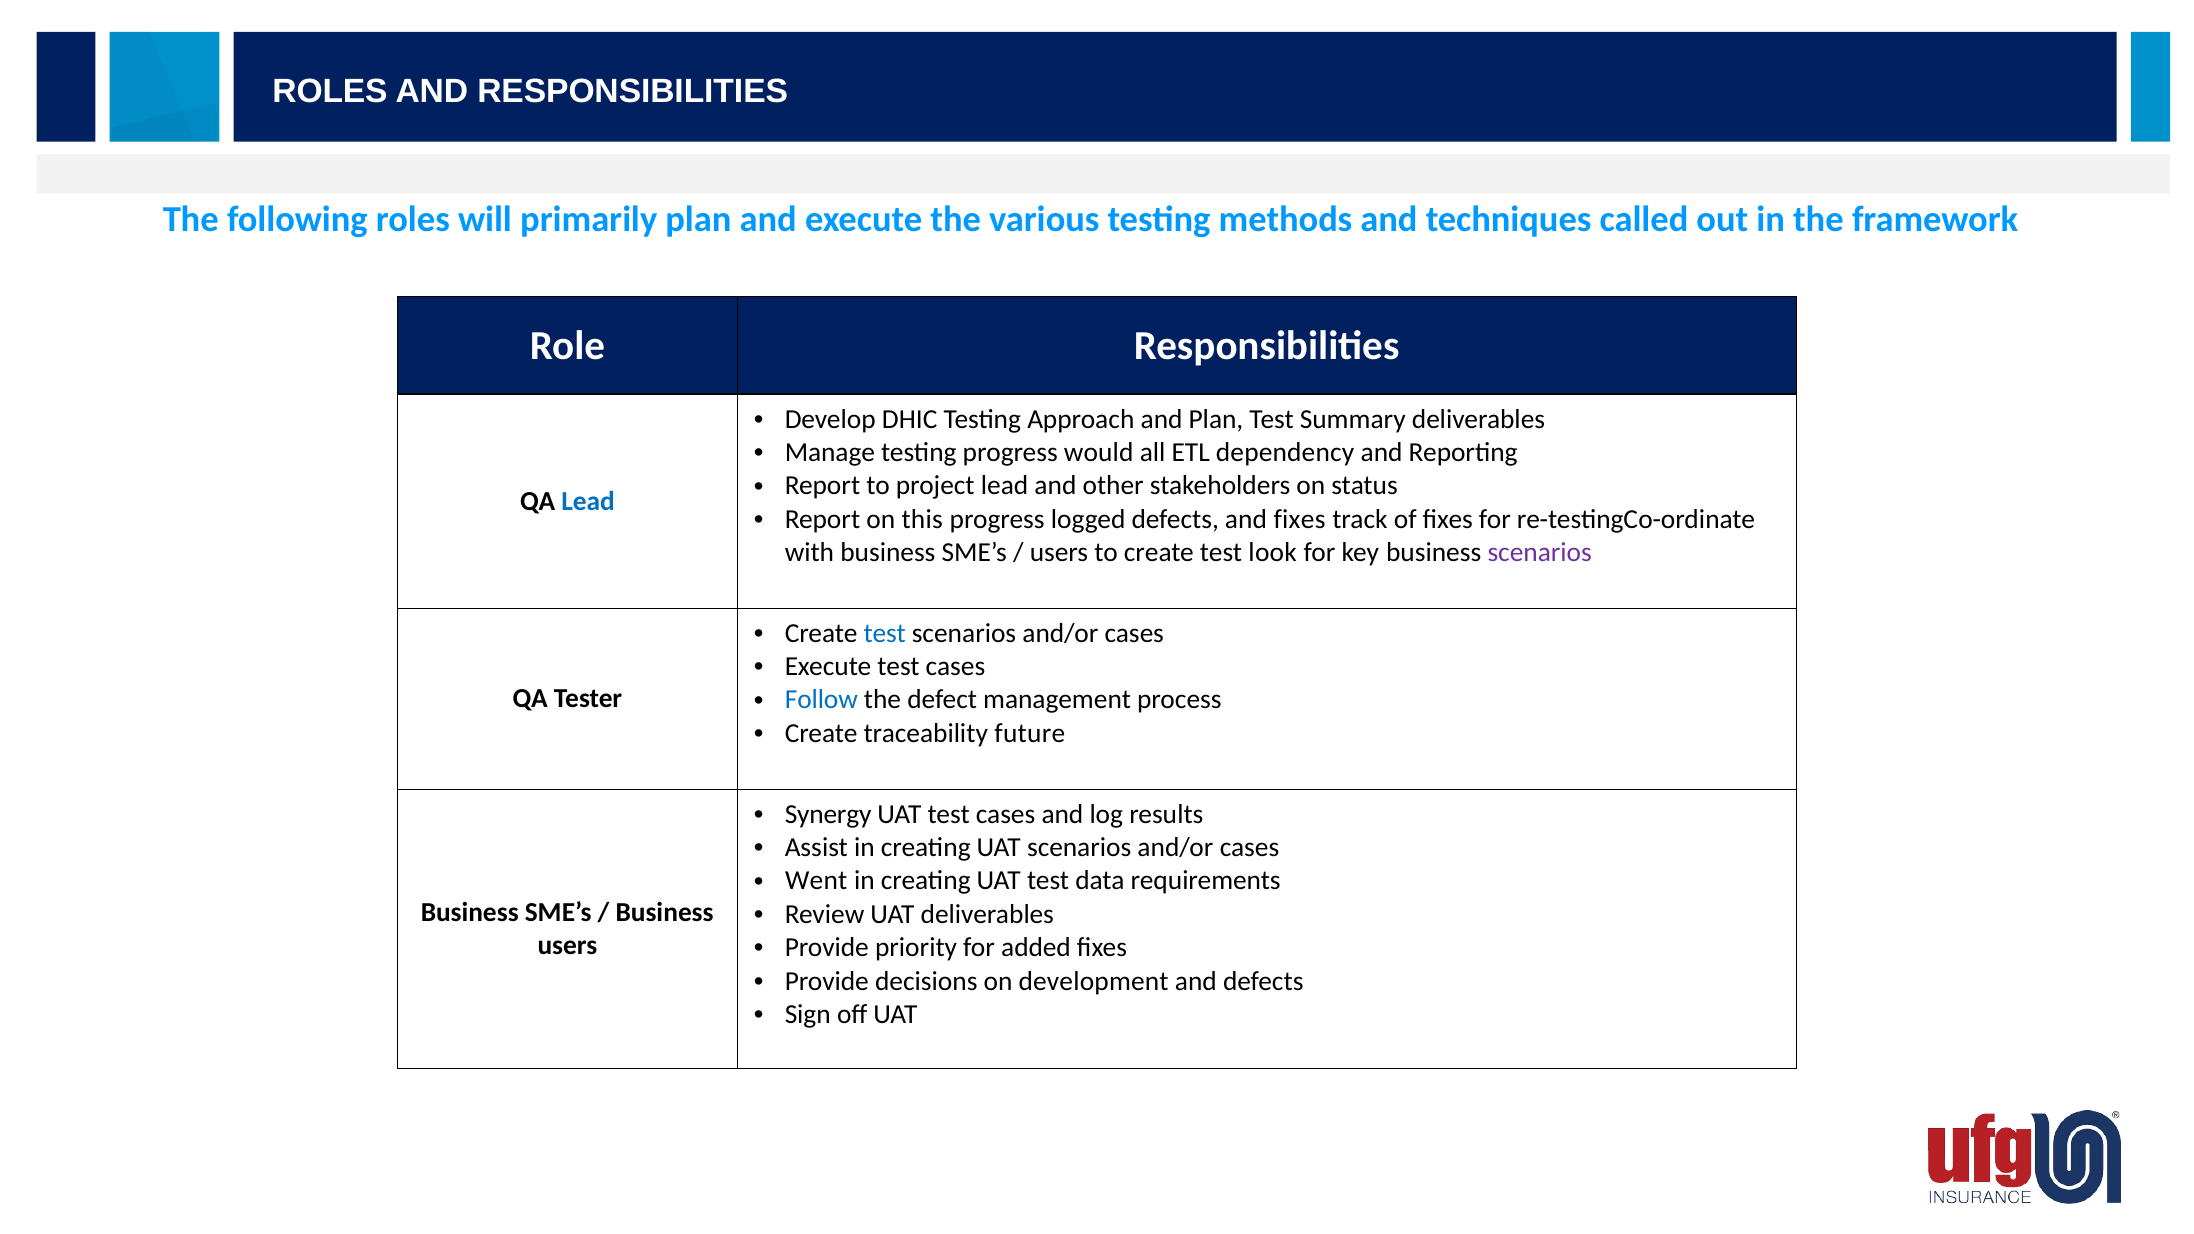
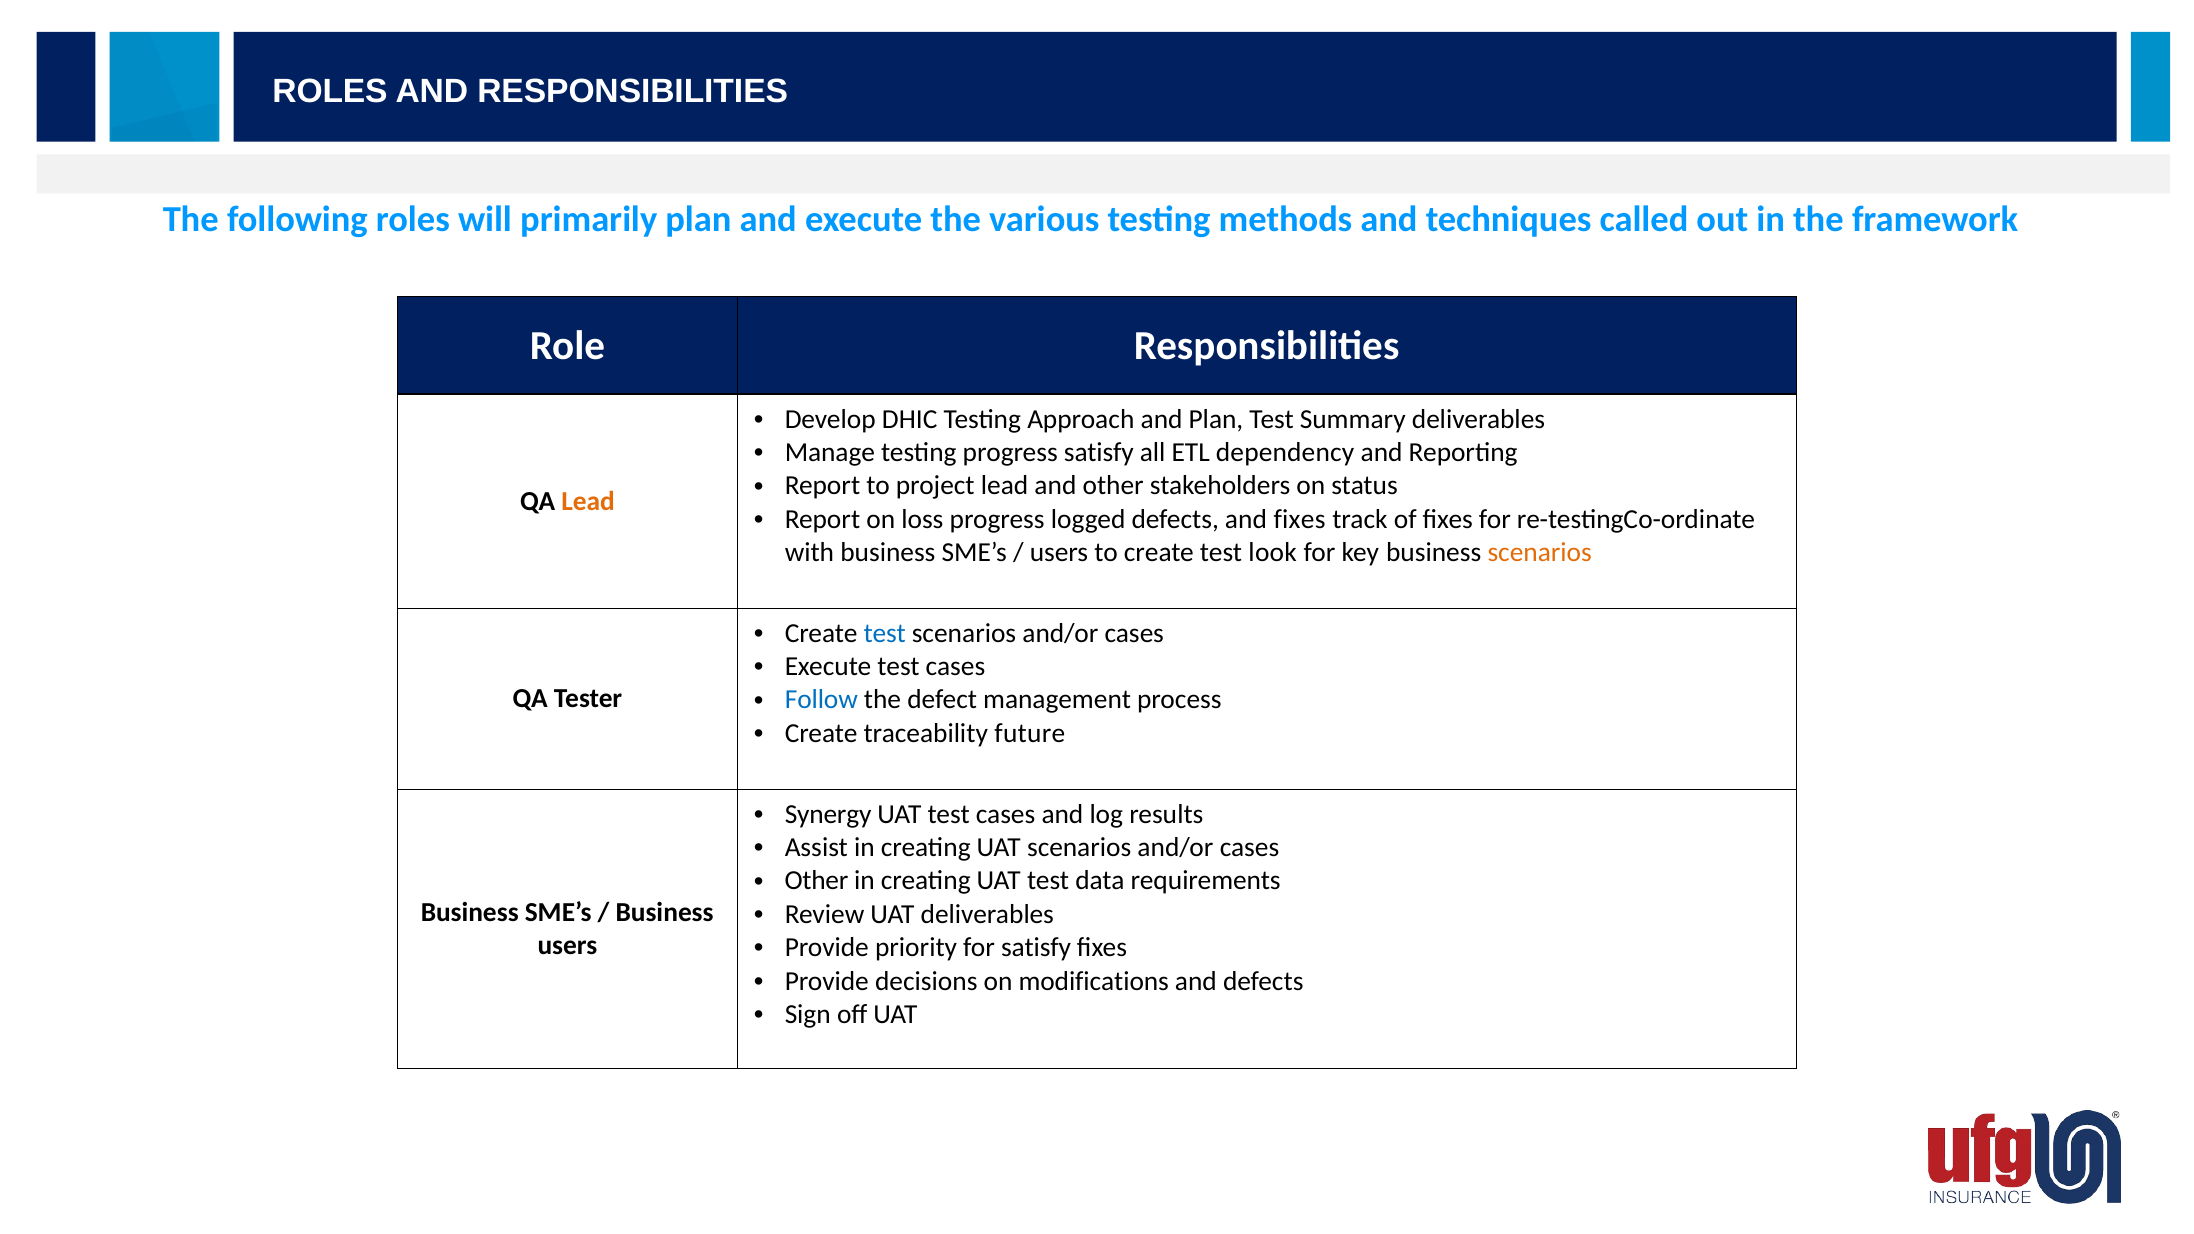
progress would: would -> satisfy
Lead at (588, 501) colour: blue -> orange
this: this -> loss
scenarios at (1540, 553) colour: purple -> orange
Went at (816, 881): Went -> Other
for added: added -> satisfy
development: development -> modifications
